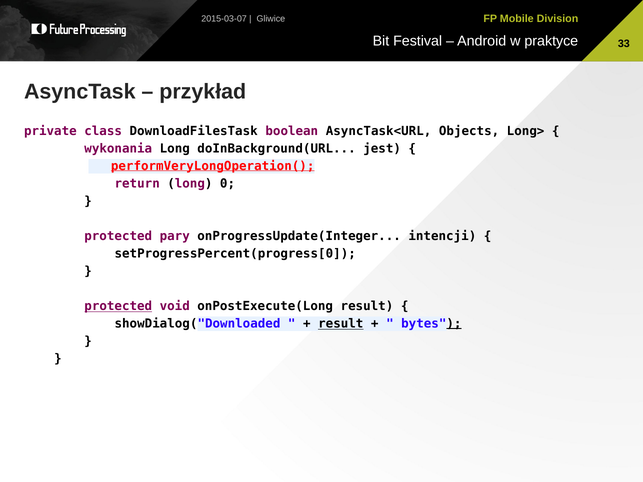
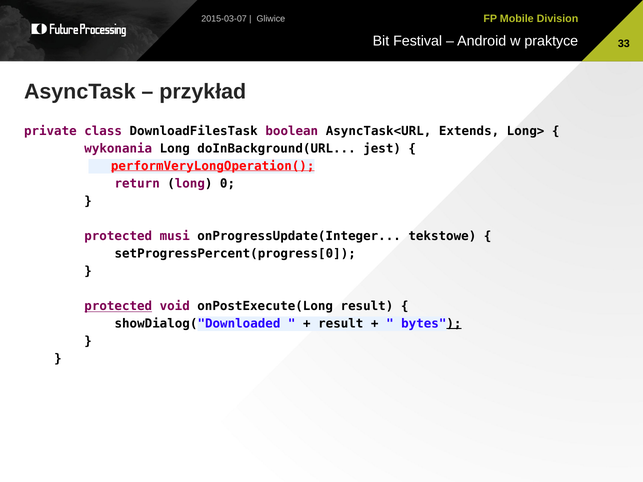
Objects: Objects -> Extends
pary: pary -> musi
intencji: intencji -> tekstowe
result at (341, 324) underline: present -> none
